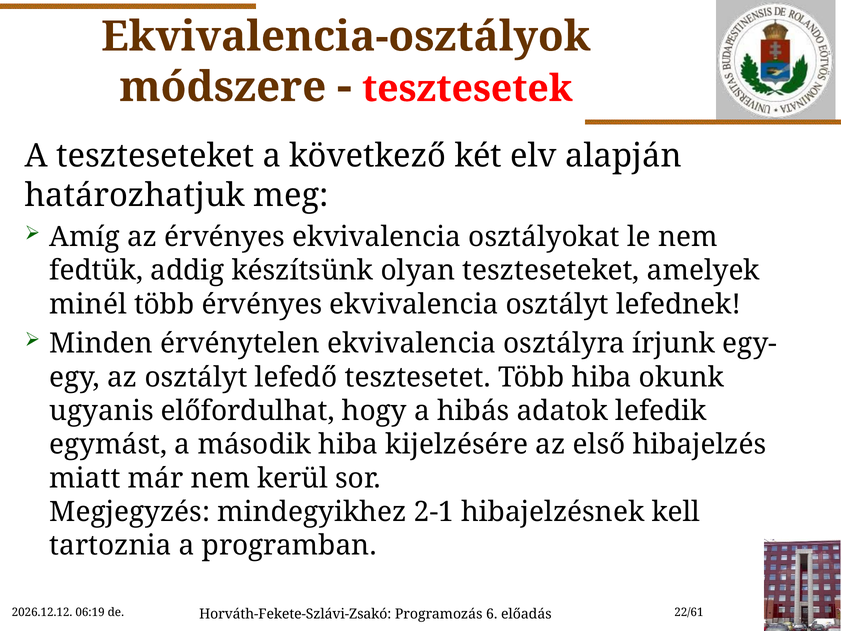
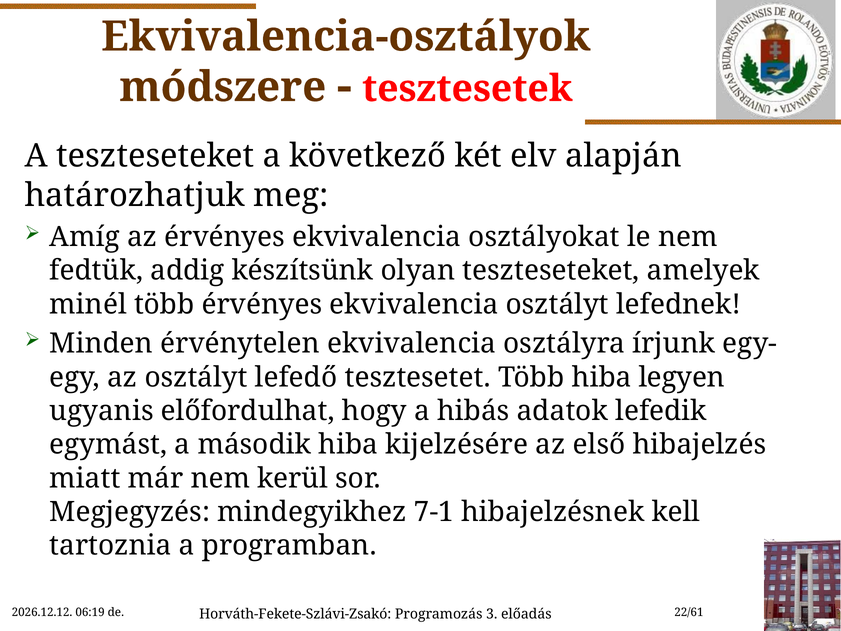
okunk: okunk -> legyen
2-1: 2-1 -> 7-1
6: 6 -> 3
